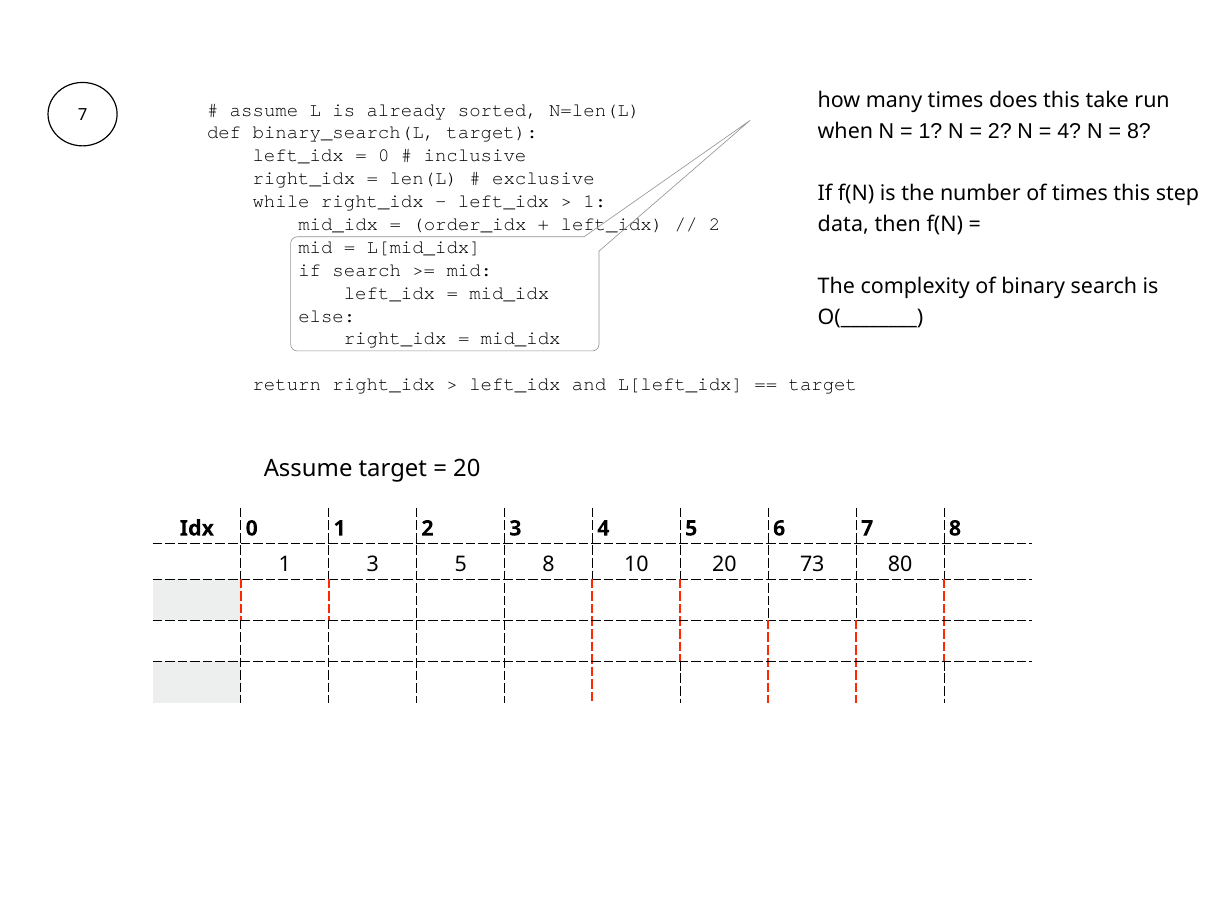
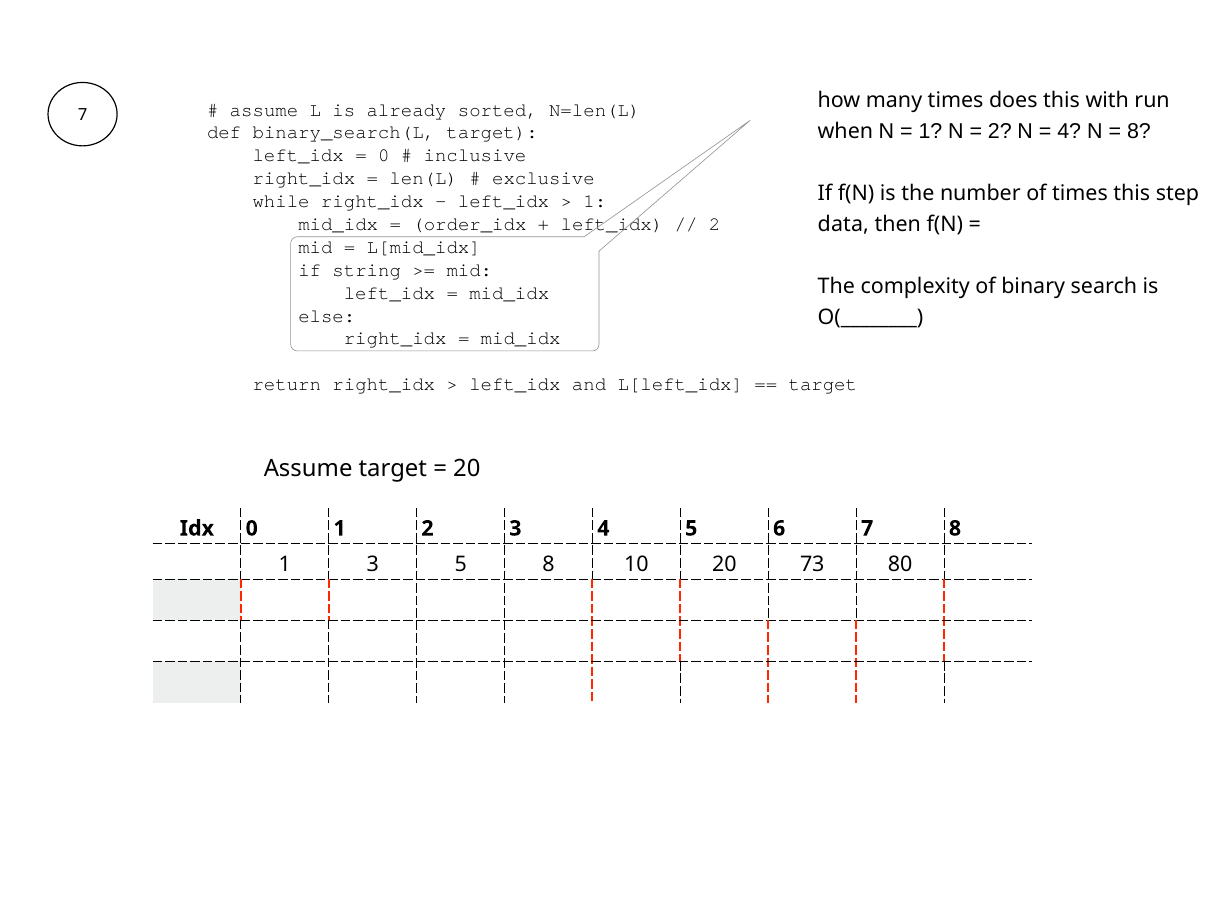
take: take -> with
if search: search -> string
